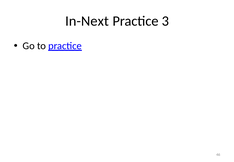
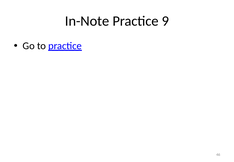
In-Next: In-Next -> In-Note
3: 3 -> 9
